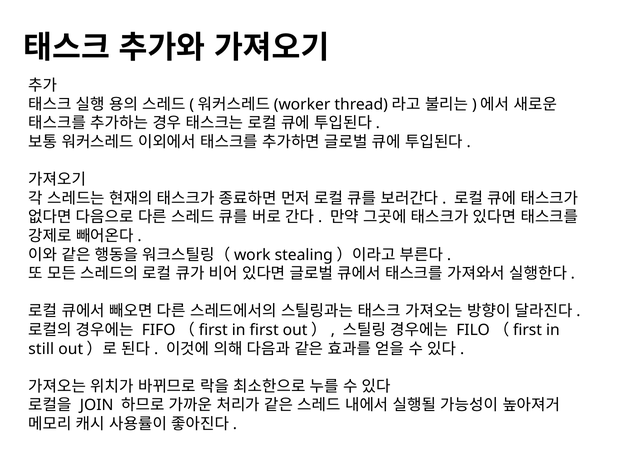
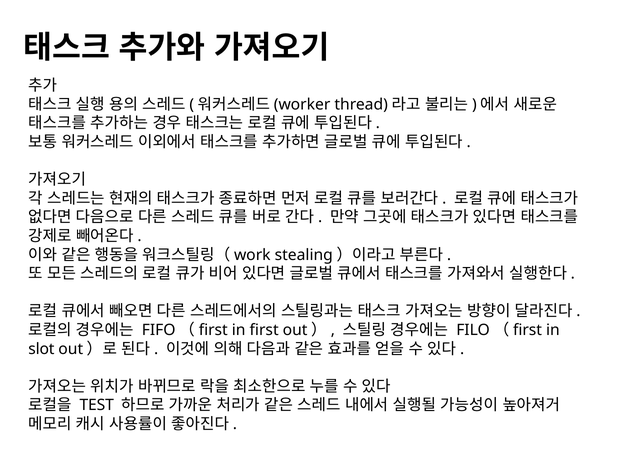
still: still -> slot
JOIN: JOIN -> TEST
